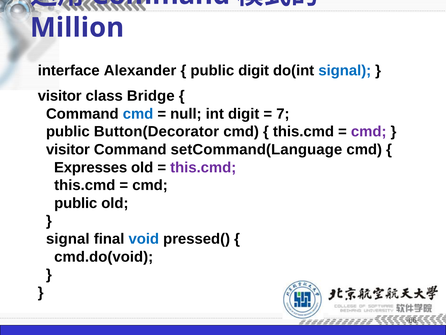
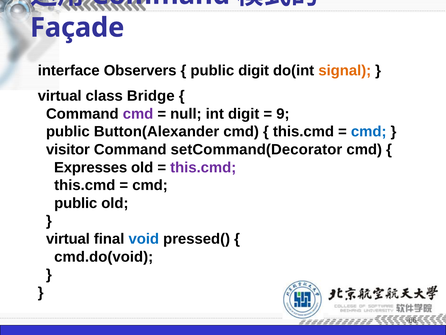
Million: Million -> Façade
Alexander: Alexander -> Observers
signal at (345, 71) colour: blue -> orange
visitor at (60, 96): visitor -> virtual
cmd at (138, 114) colour: blue -> purple
7: 7 -> 9
Button(Decorator: Button(Decorator -> Button(Alexander
cmd at (369, 131) colour: purple -> blue
setCommand(Language: setCommand(Language -> setCommand(Decorator
signal at (68, 239): signal -> virtual
